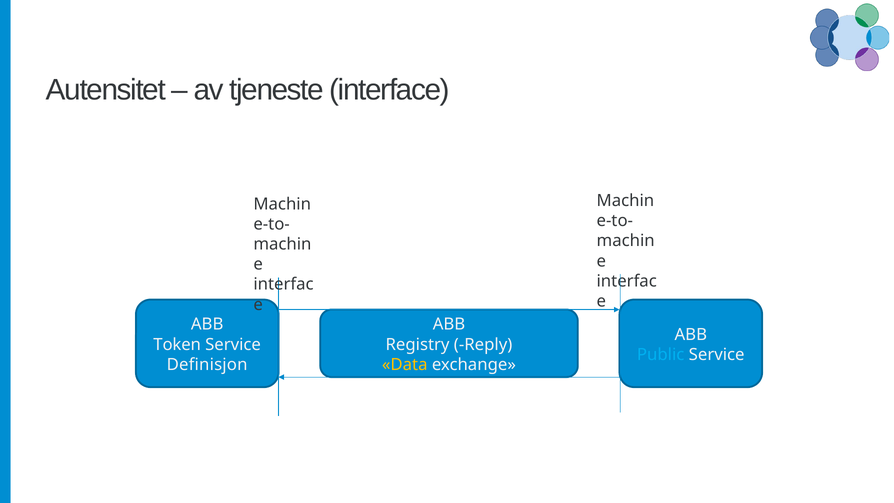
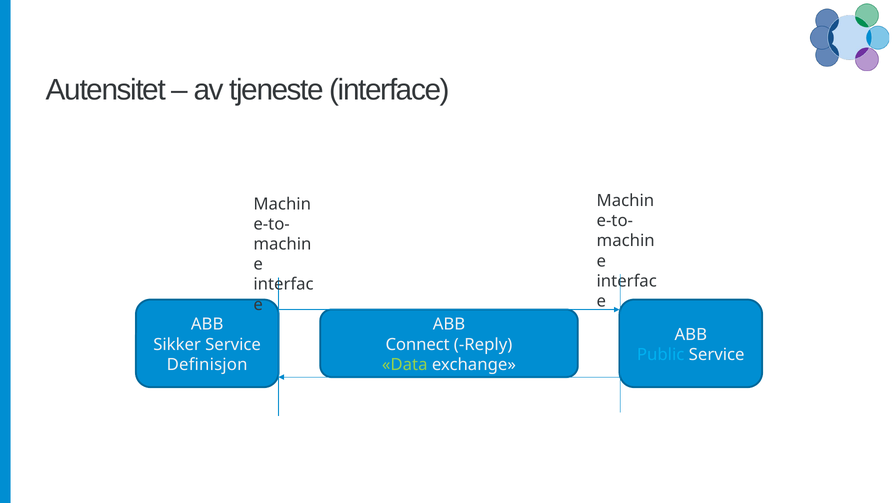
Token: Token -> Sikker
Registry: Registry -> Connect
Data colour: yellow -> light green
